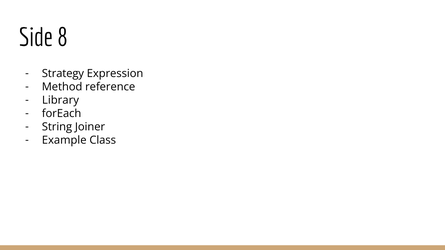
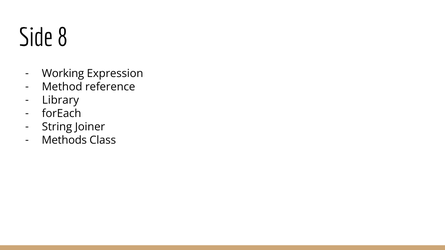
Strategy: Strategy -> Working
Example: Example -> Methods
